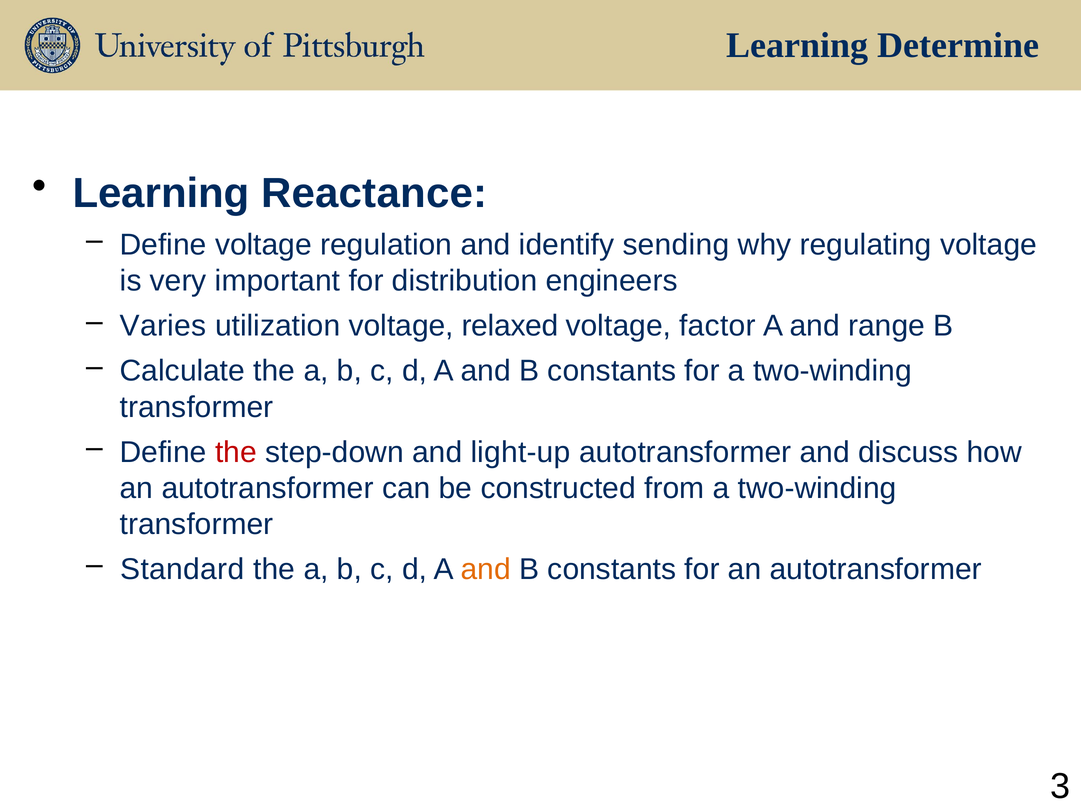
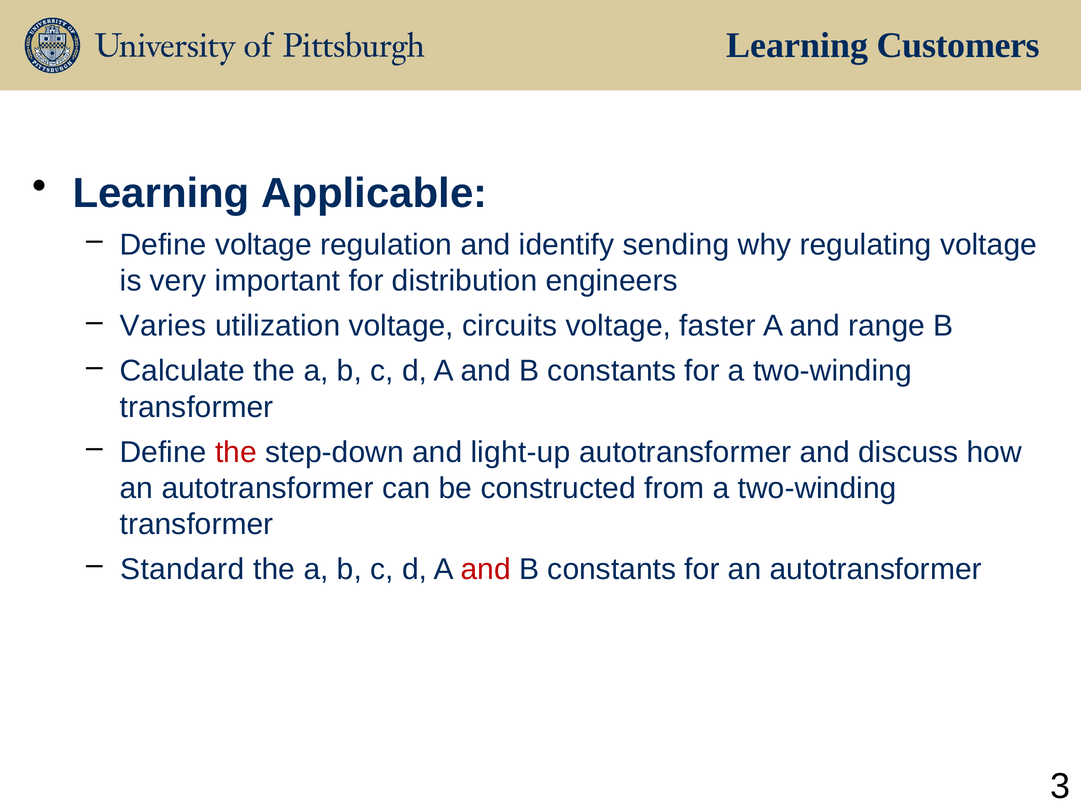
Determine: Determine -> Customers
Reactance: Reactance -> Applicable
relaxed: relaxed -> circuits
factor: factor -> faster
and at (486, 569) colour: orange -> red
